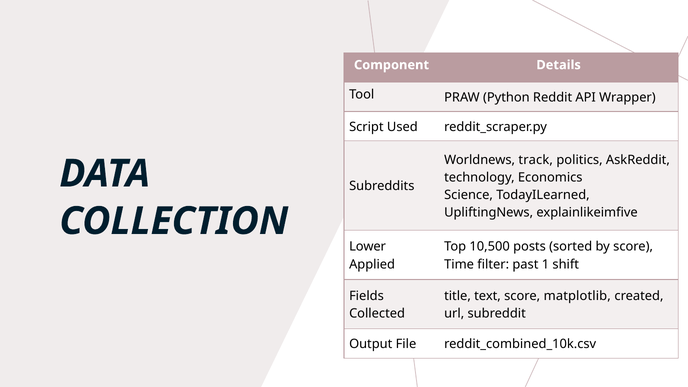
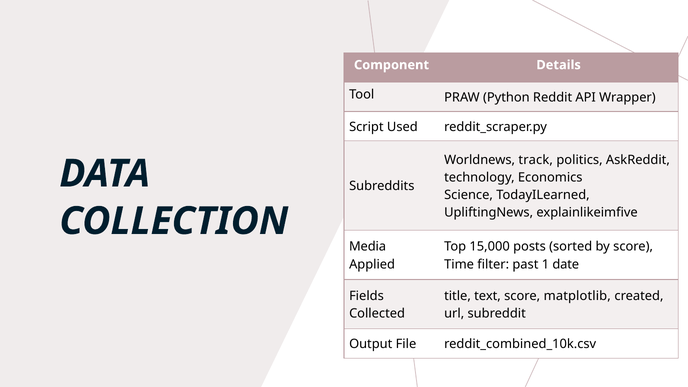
Lower: Lower -> Media
10,500: 10,500 -> 15,000
shift: shift -> date
